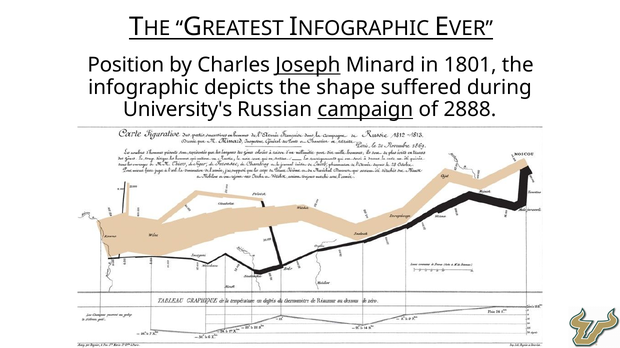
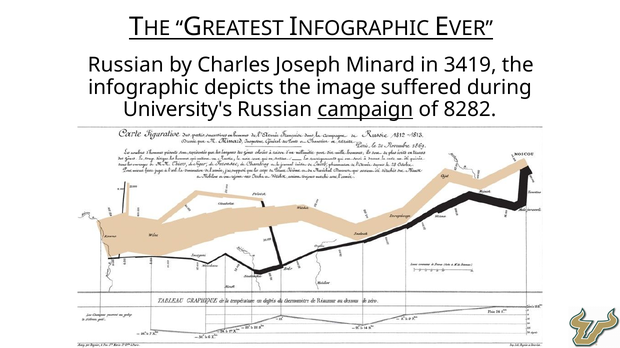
Position at (126, 65): Position -> Russian
Joseph underline: present -> none
1801: 1801 -> 3419
shape: shape -> image
2888: 2888 -> 8282
